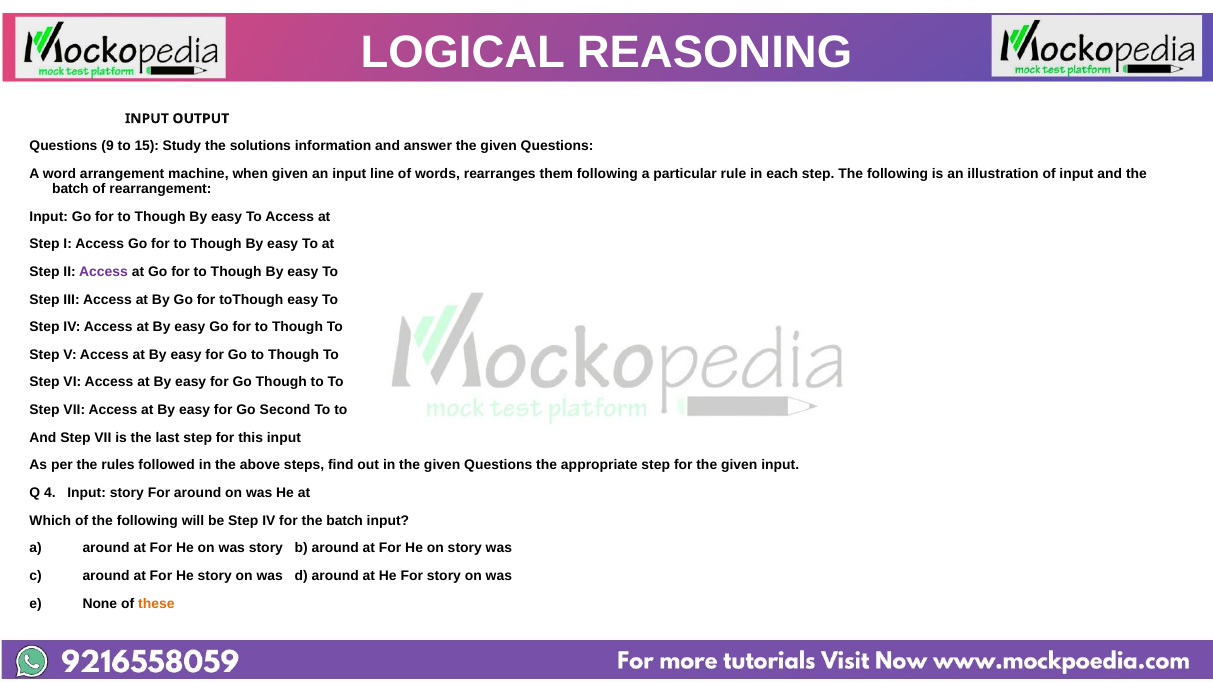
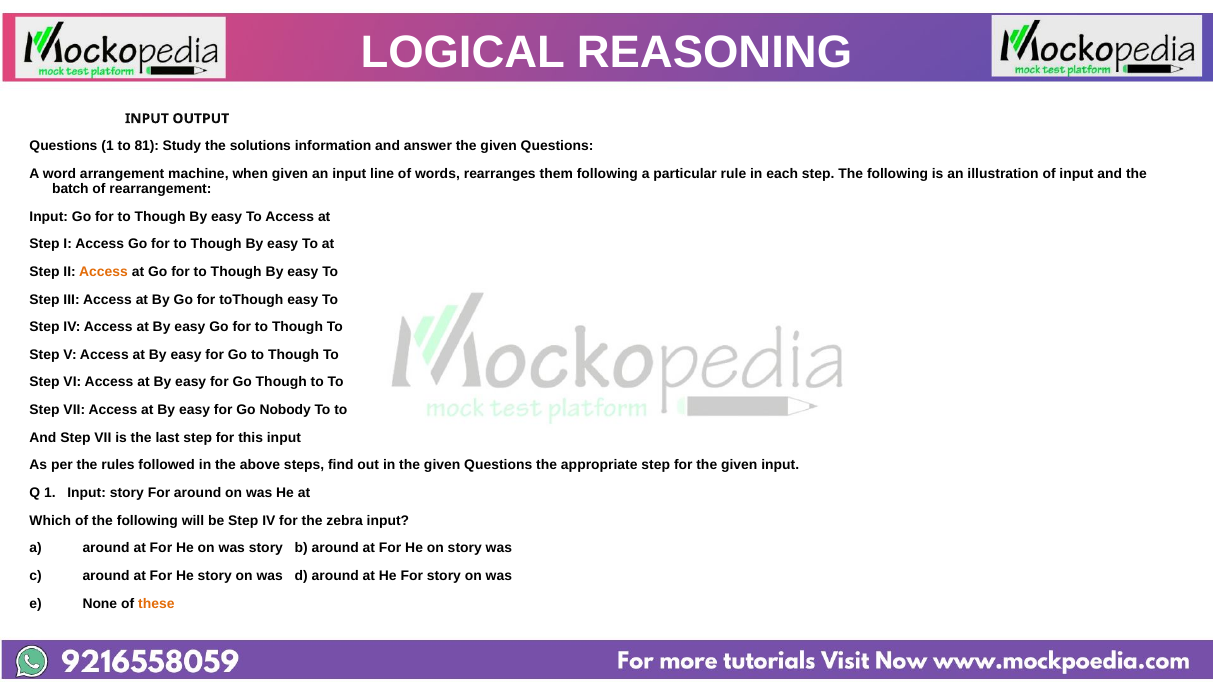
Questions 9: 9 -> 1
15: 15 -> 81
Access at (104, 272) colour: purple -> orange
Second: Second -> Nobody
Q 4: 4 -> 1
for the batch: batch -> zebra
